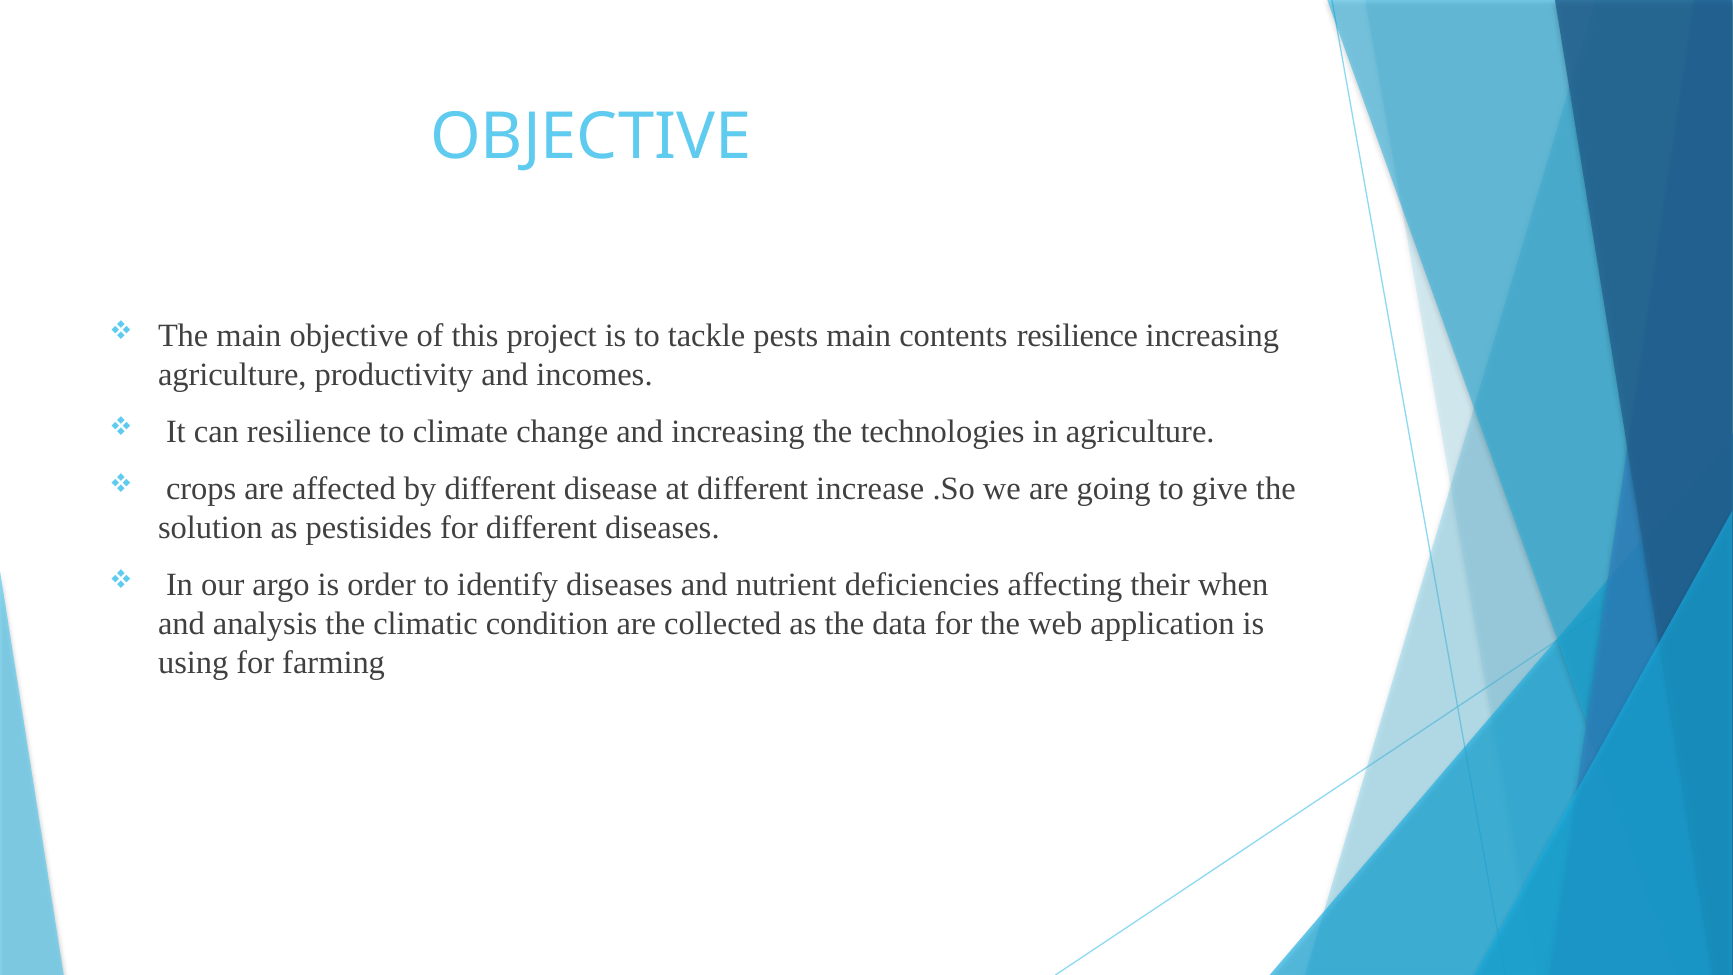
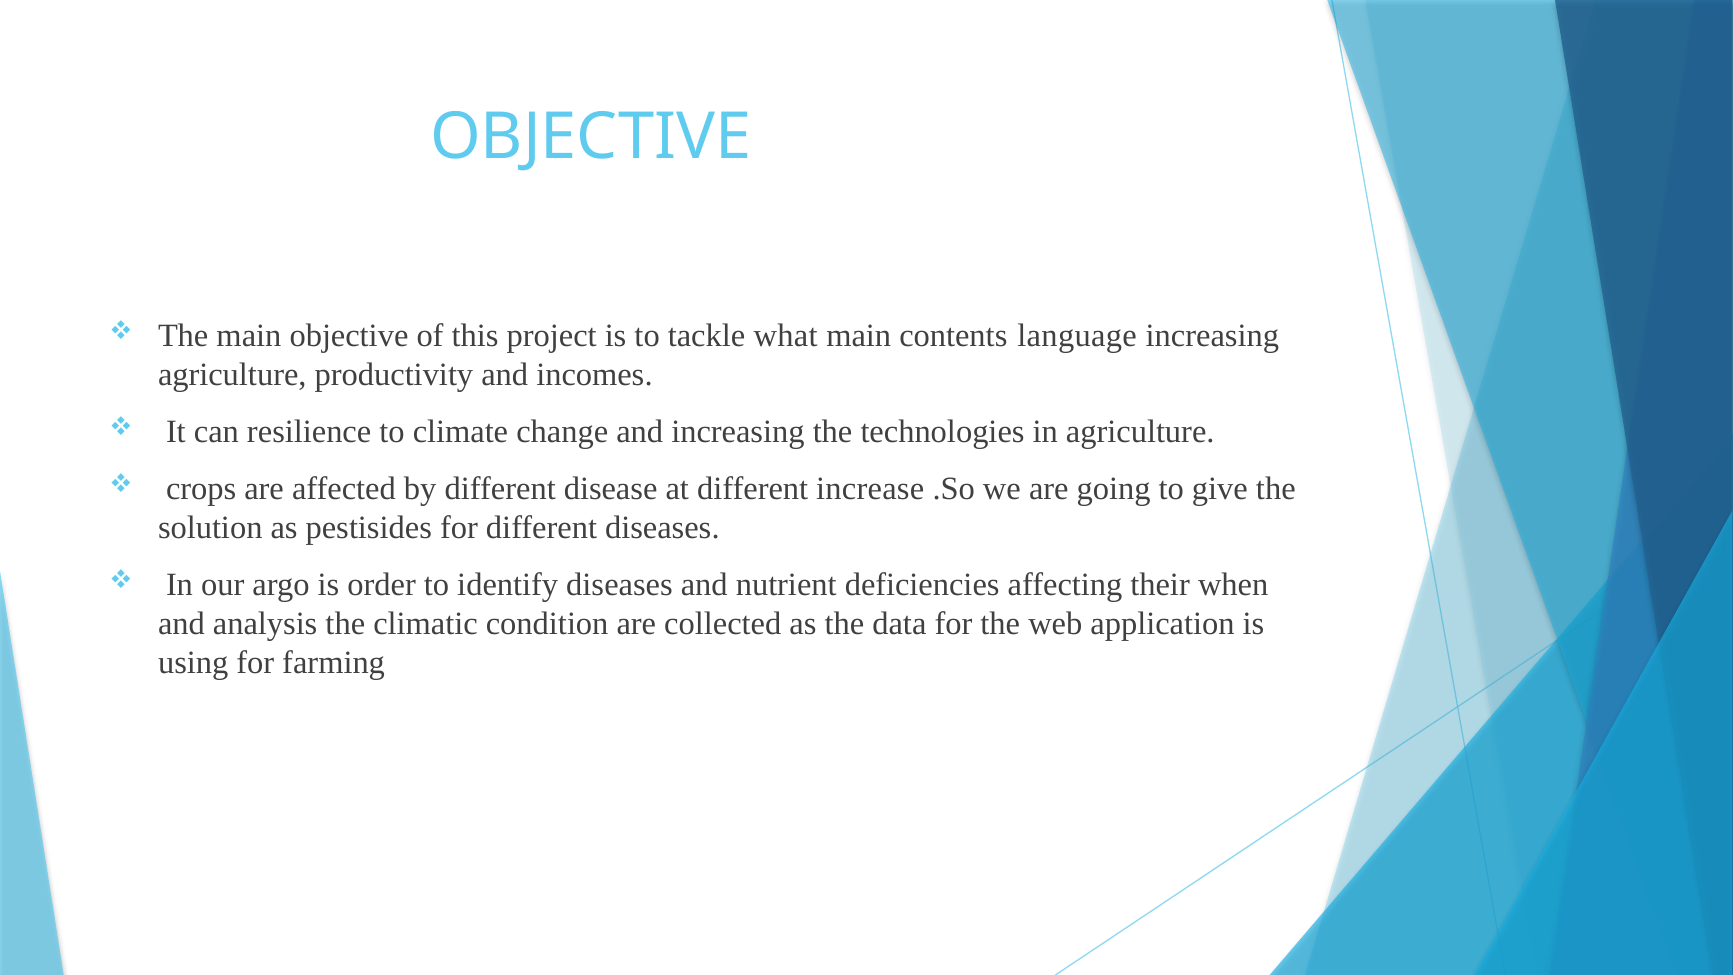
pests: pests -> what
contents resilience: resilience -> language
